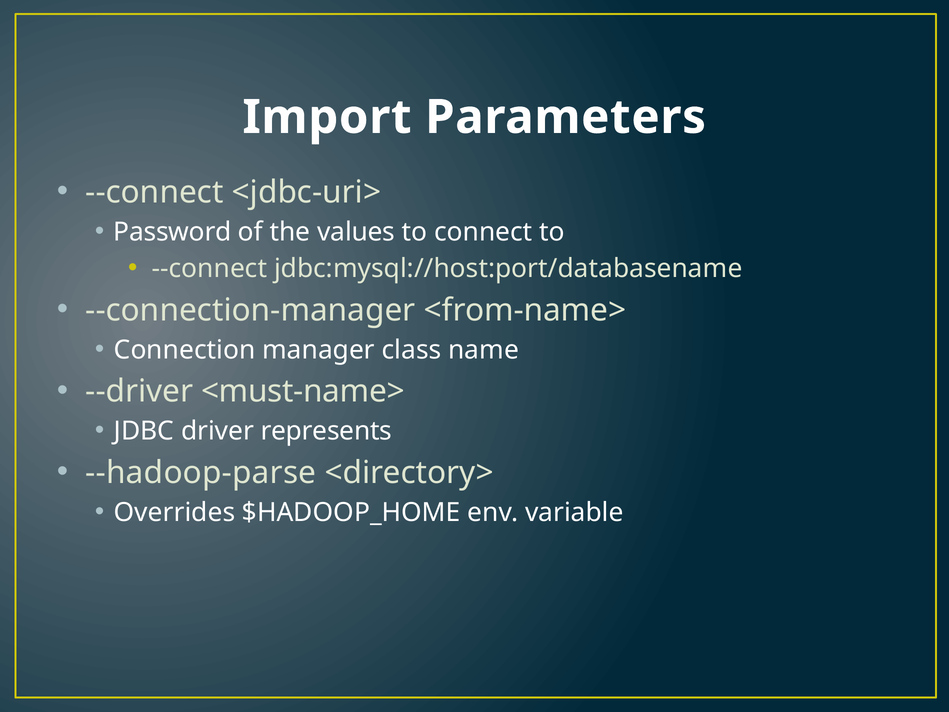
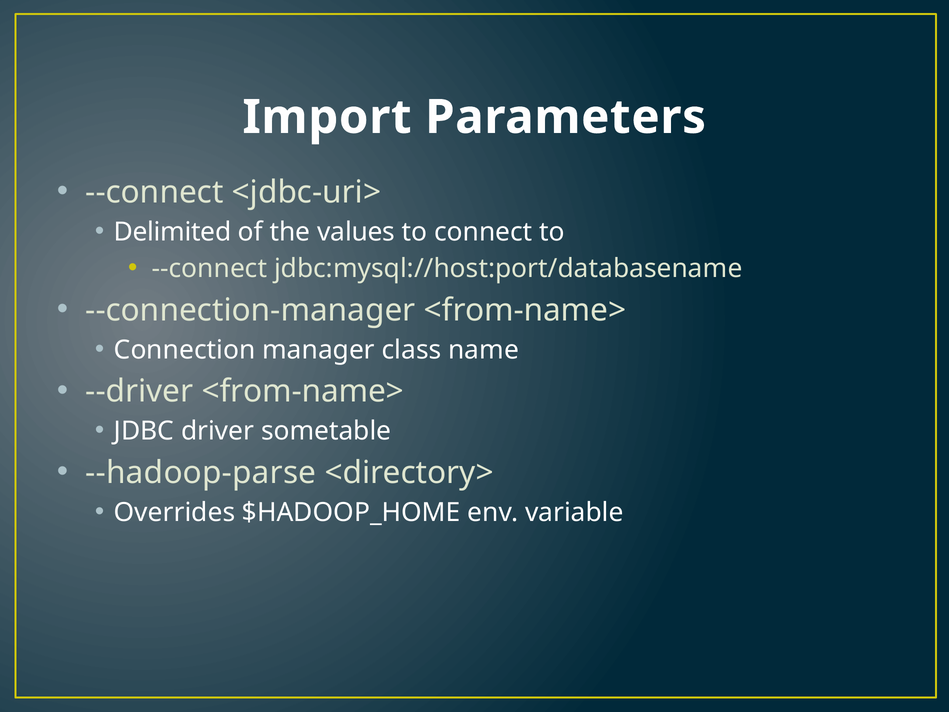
Password: Password -> Delimited
--driver <must-name>: <must-name> -> <from-name>
represents: represents -> sometable
